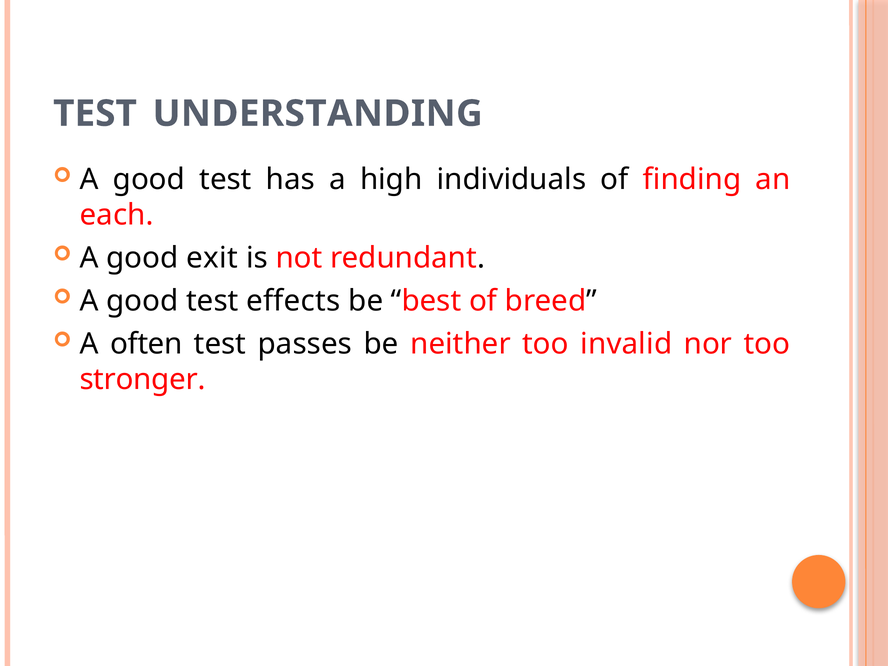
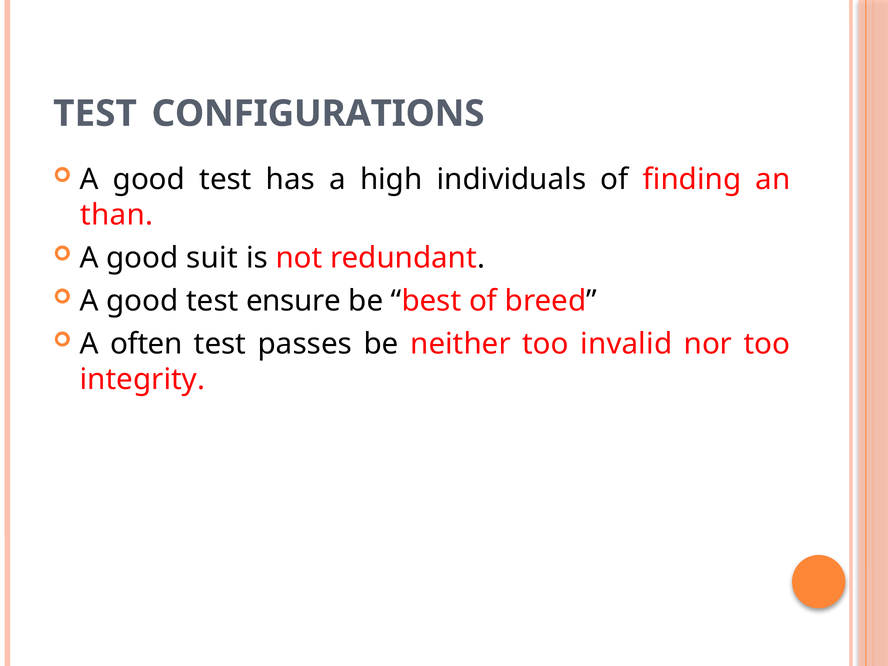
UNDERSTANDING: UNDERSTANDING -> CONFIGURATIONS
each: each -> than
exit: exit -> suit
effects: effects -> ensure
stronger: stronger -> integrity
